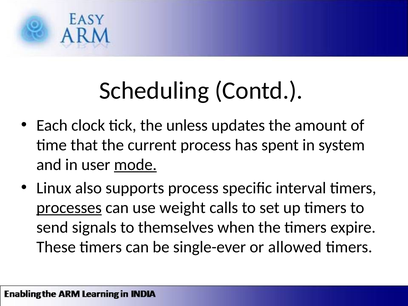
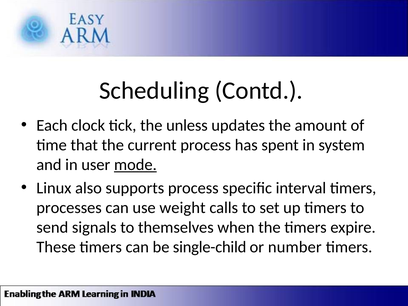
processes underline: present -> none
single-ever: single-ever -> single-child
allowed: allowed -> number
